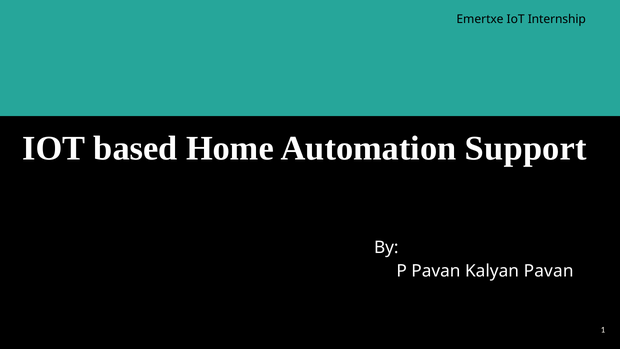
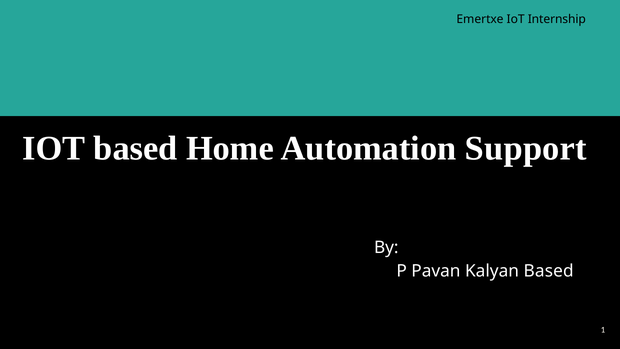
Kalyan Pavan: Pavan -> Based
